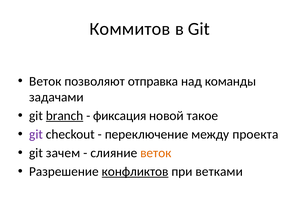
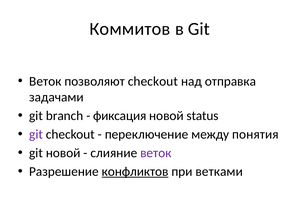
позволяют отправка: отправка -> checkout
команды: команды -> отправка
branch underline: present -> none
такое: такое -> status
проекта: проекта -> понятия
git зачем: зачем -> новой
веток at (156, 153) colour: orange -> purple
